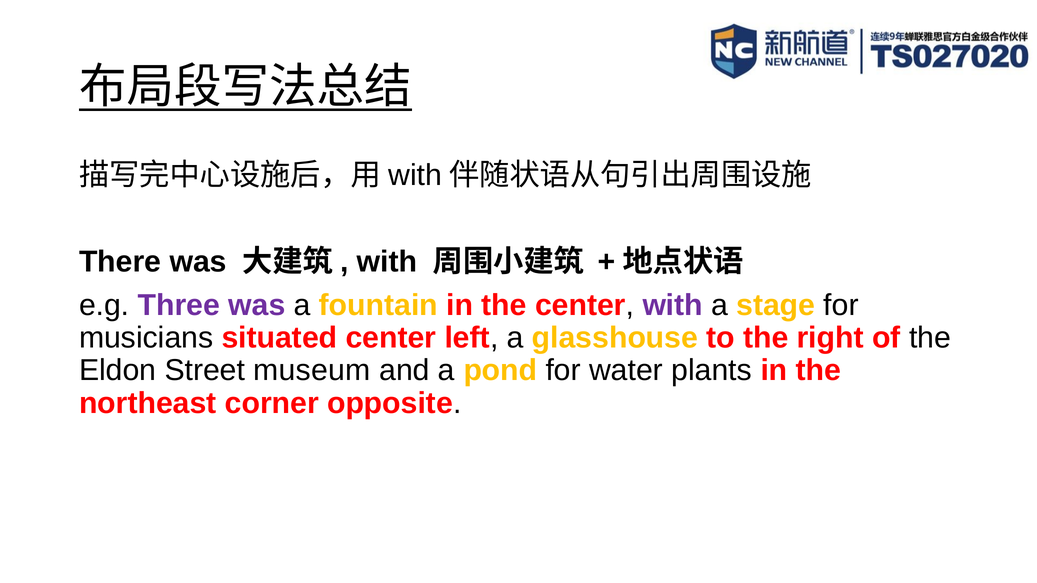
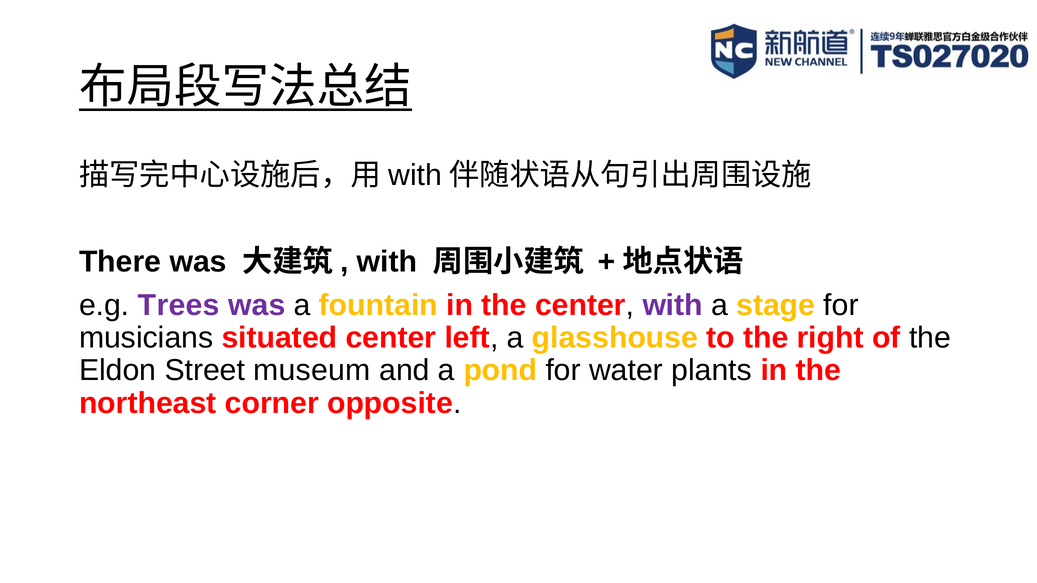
Three: Three -> Trees
